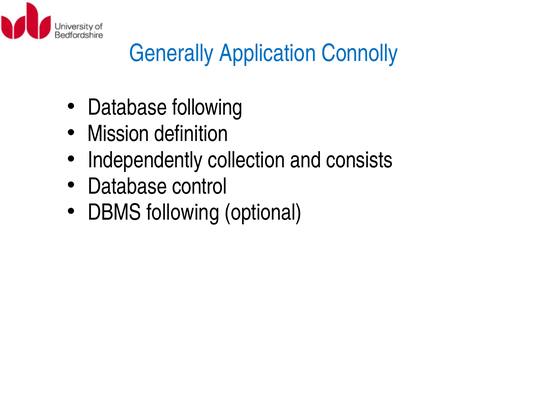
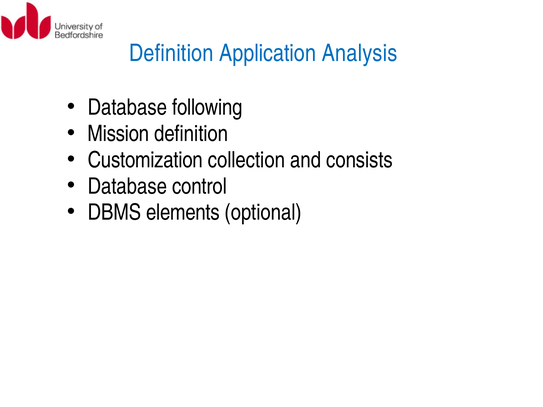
Generally at (171, 53): Generally -> Definition
Connolly: Connolly -> Analysis
Independently: Independently -> Customization
DBMS following: following -> elements
